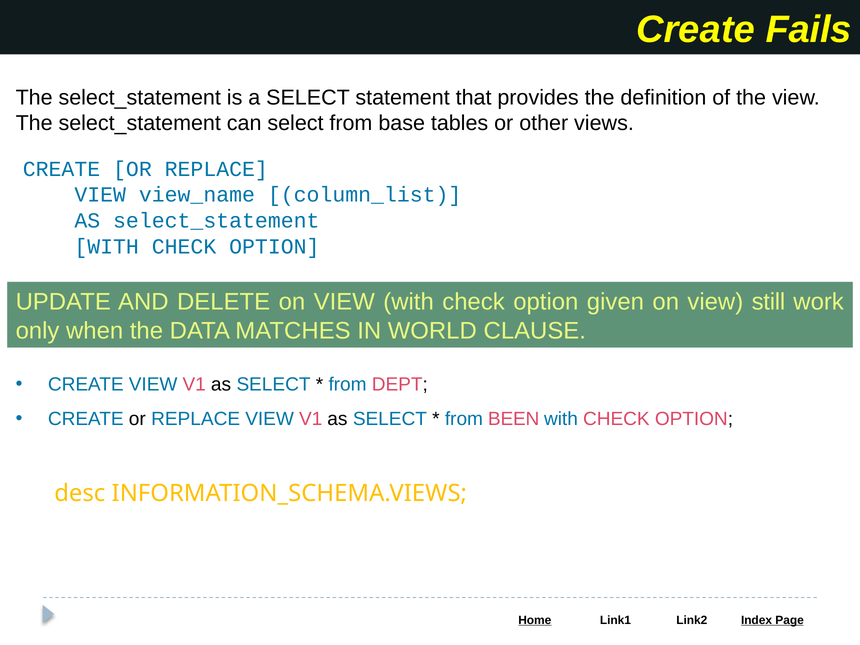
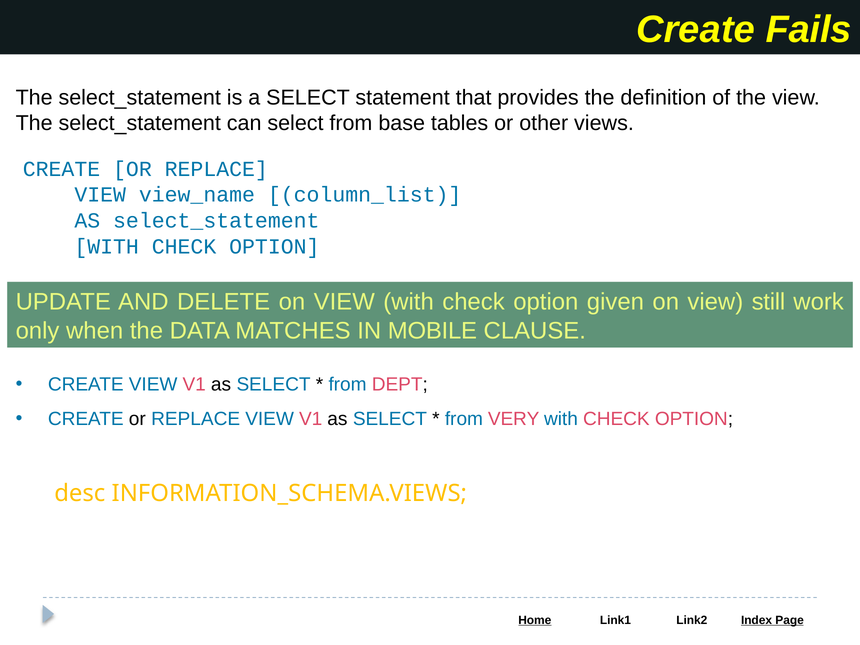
WORLD: WORLD -> MOBILE
BEEN: BEEN -> VERY
